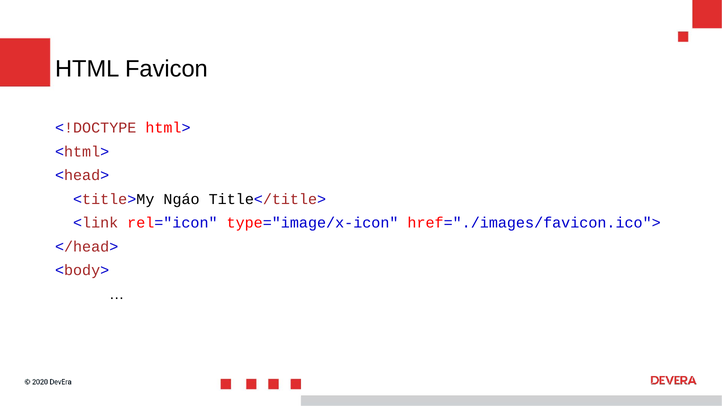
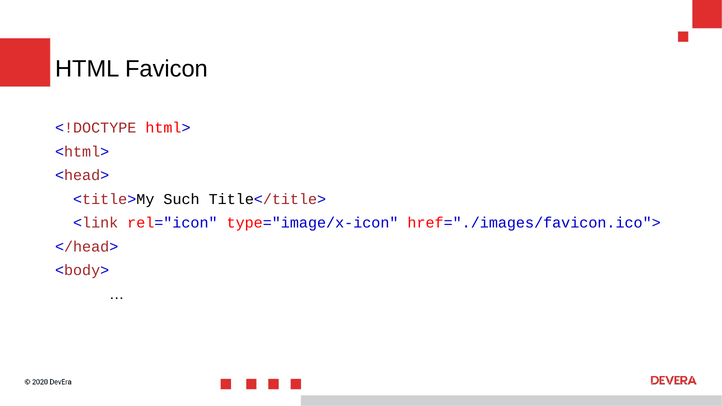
Ngáo: Ngáo -> Such
